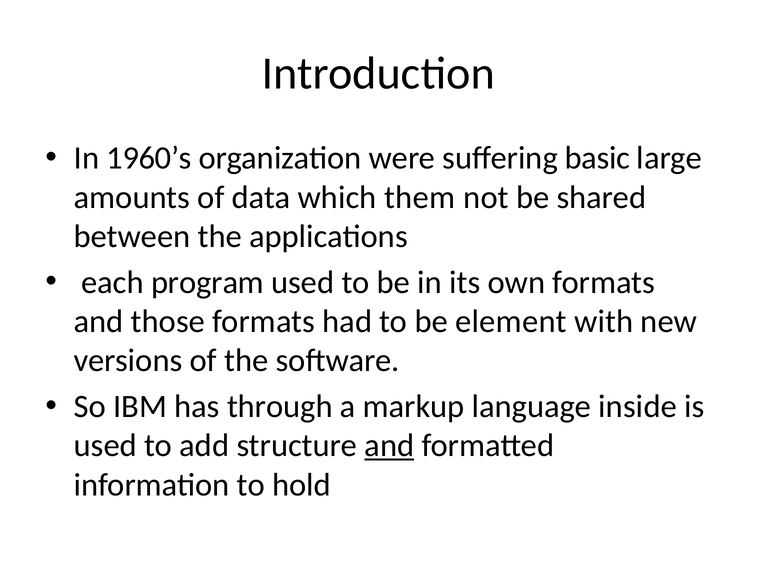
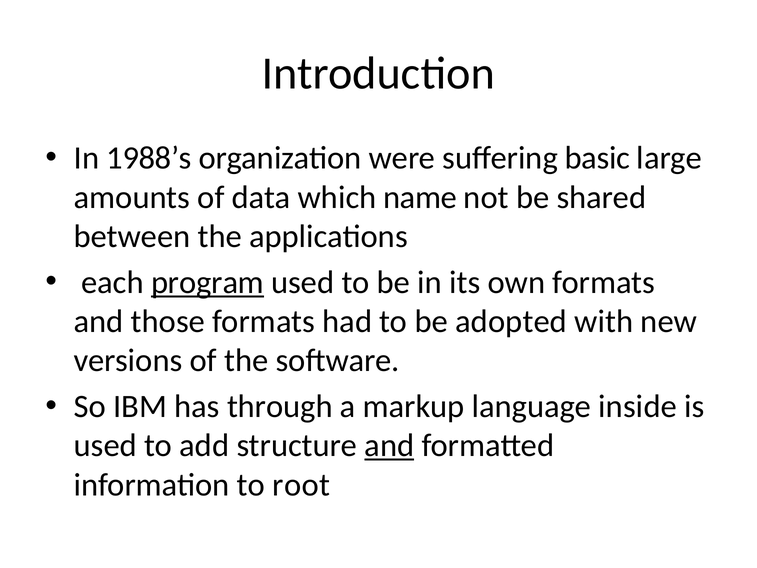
1960’s: 1960’s -> 1988’s
them: them -> name
program underline: none -> present
element: element -> adopted
hold: hold -> root
